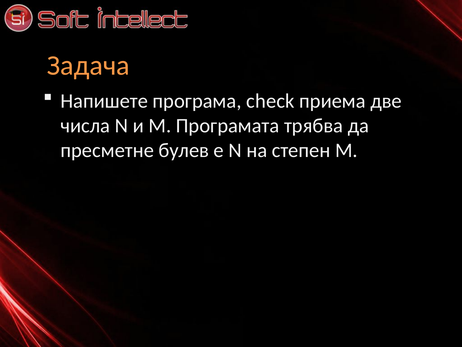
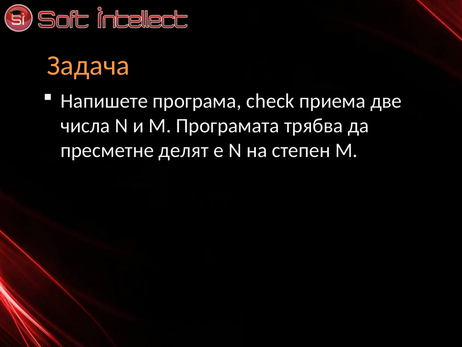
булев: булев -> делят
